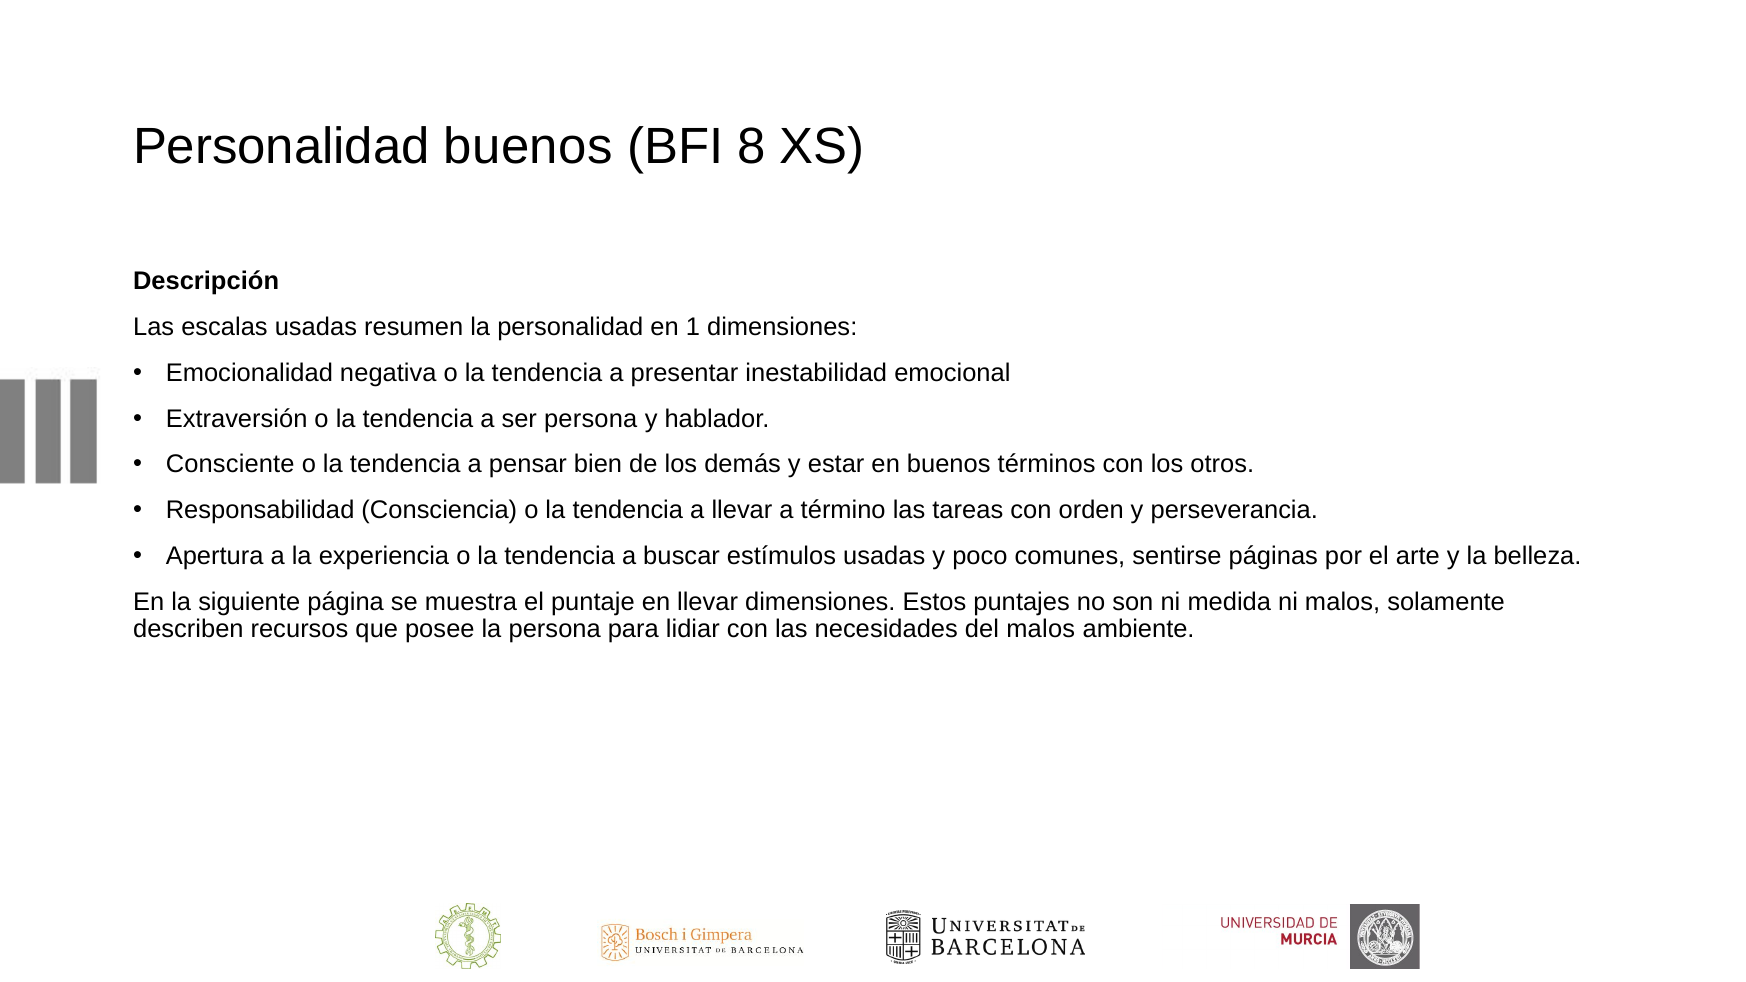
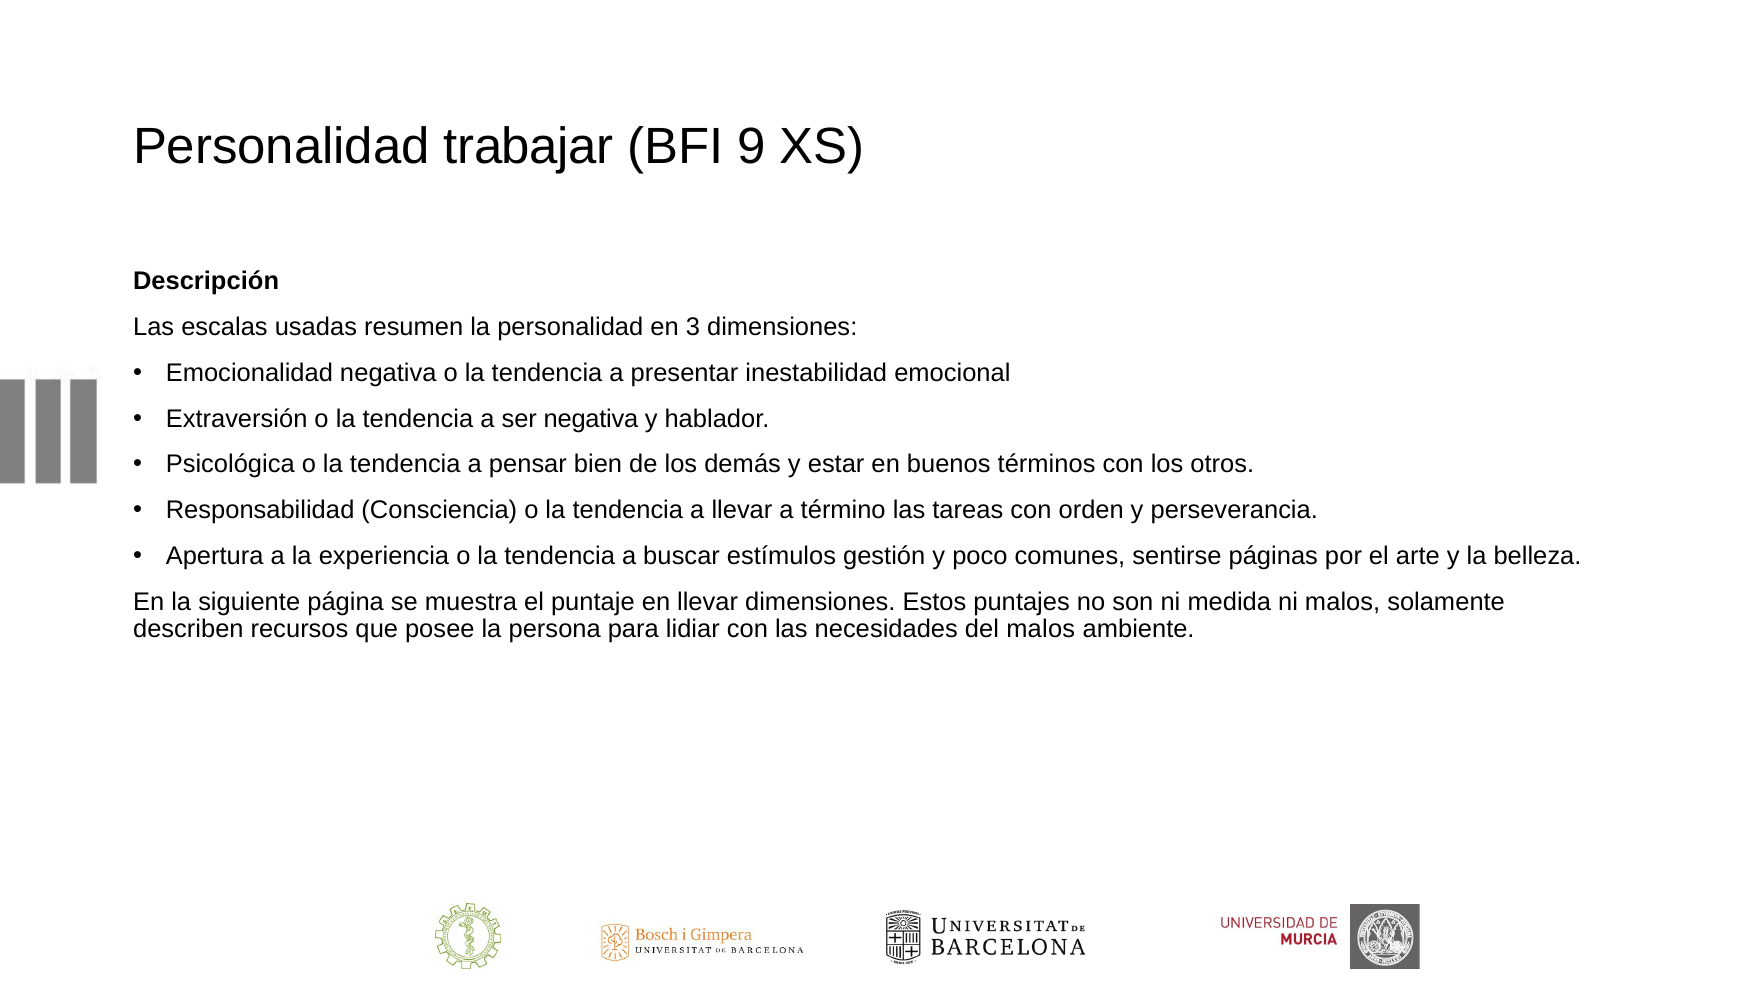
Personalidad buenos: buenos -> trabajar
8: 8 -> 9
1: 1 -> 3
ser persona: persona -> negativa
Consciente: Consciente -> Psicológica
estímulos usadas: usadas -> gestión
